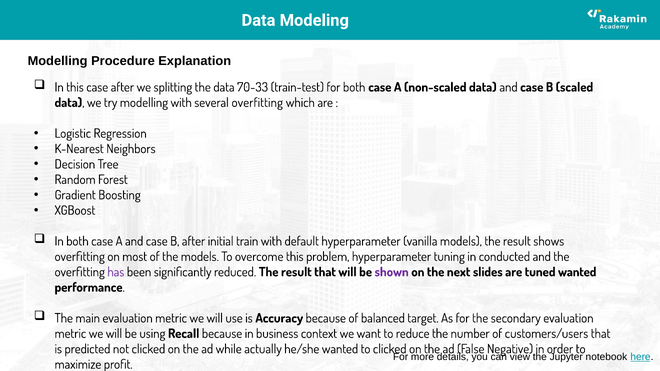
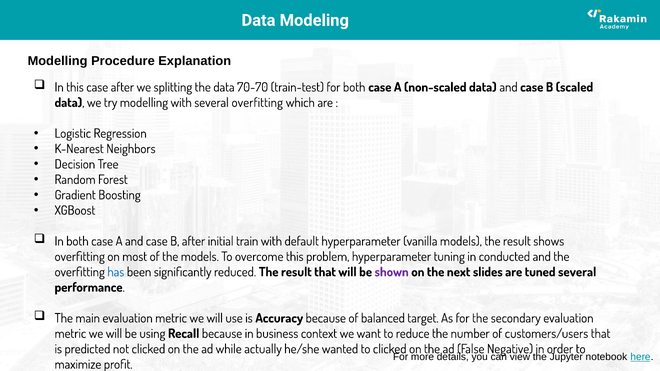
70-33: 70-33 -> 70-70
has colour: purple -> blue
tuned wanted: wanted -> several
